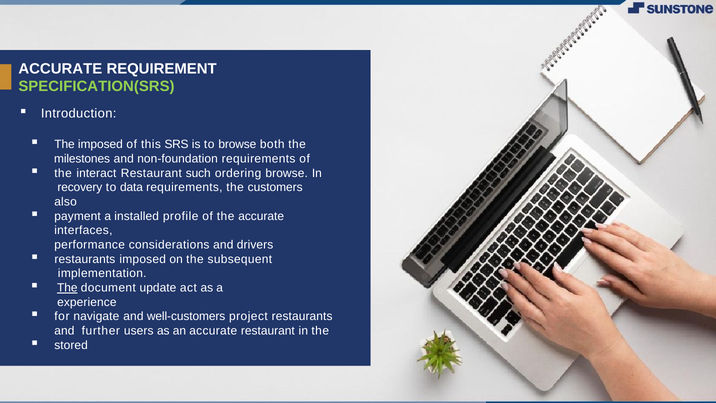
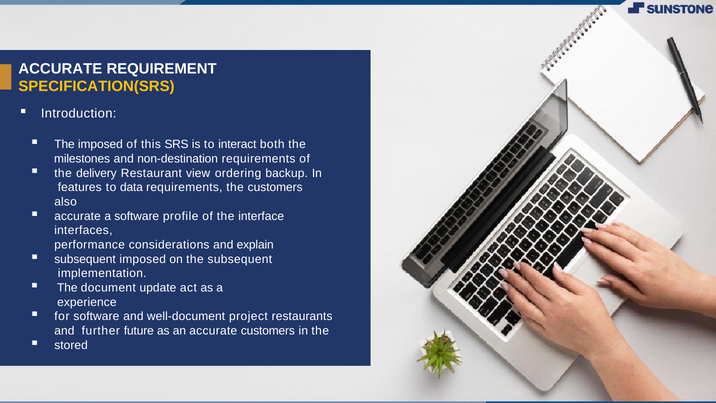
SPECIFICATION(SRS colour: light green -> yellow
to browse: browse -> interact
non-foundation: non-foundation -> non-destination
interact: interact -> delivery
such: such -> view
ordering browse: browse -> backup
recovery: recovery -> features
payment at (78, 216): payment -> accurate
a installed: installed -> software
the accurate: accurate -> interface
drivers: drivers -> explain
restaurants at (85, 259): restaurants -> subsequent
The at (67, 288) underline: present -> none
for navigate: navigate -> software
well-customers: well-customers -> well-document
users: users -> future
accurate restaurant: restaurant -> customers
